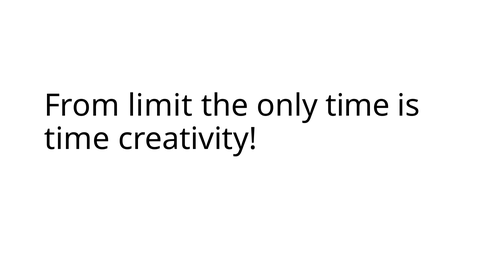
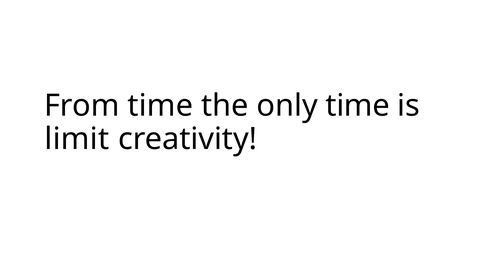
From limit: limit -> time
time at (77, 139): time -> limit
